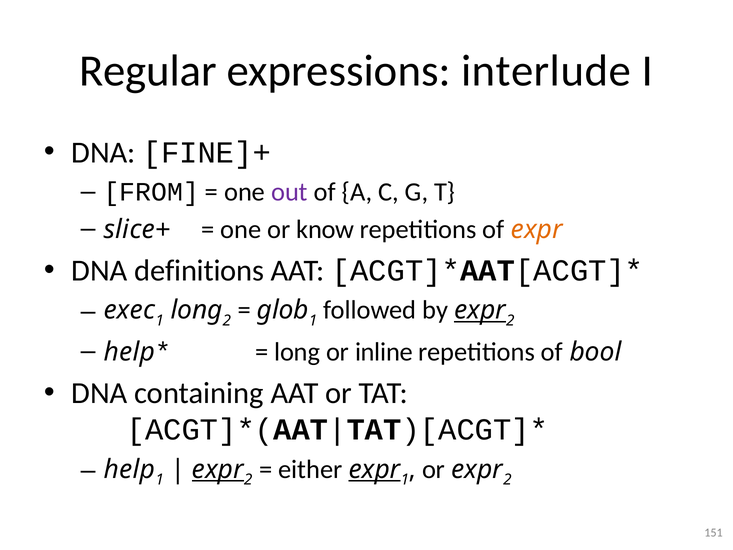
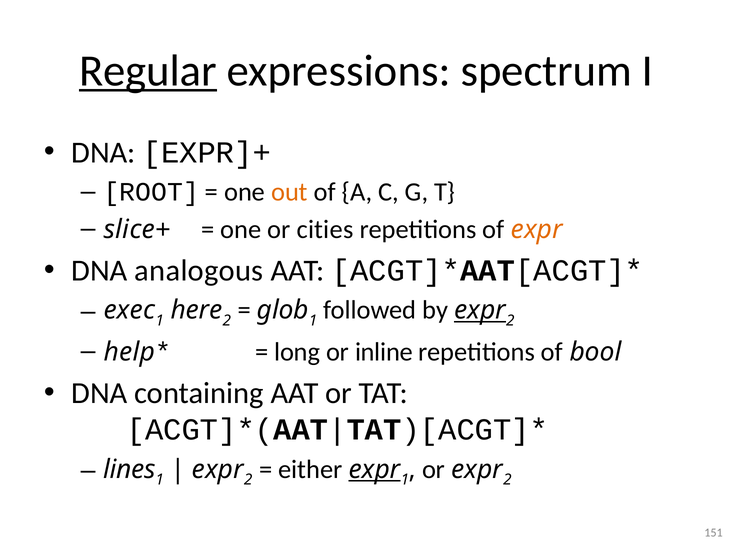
Regular underline: none -> present
interlude: interlude -> spectrum
FINE]+: FINE]+ -> EXPR]+
FROM: FROM -> ROOT
out colour: purple -> orange
know: know -> cities
definitions: definitions -> analogous
long at (197, 310): long -> here
help at (129, 469): help -> lines
expr at (218, 469) underline: present -> none
